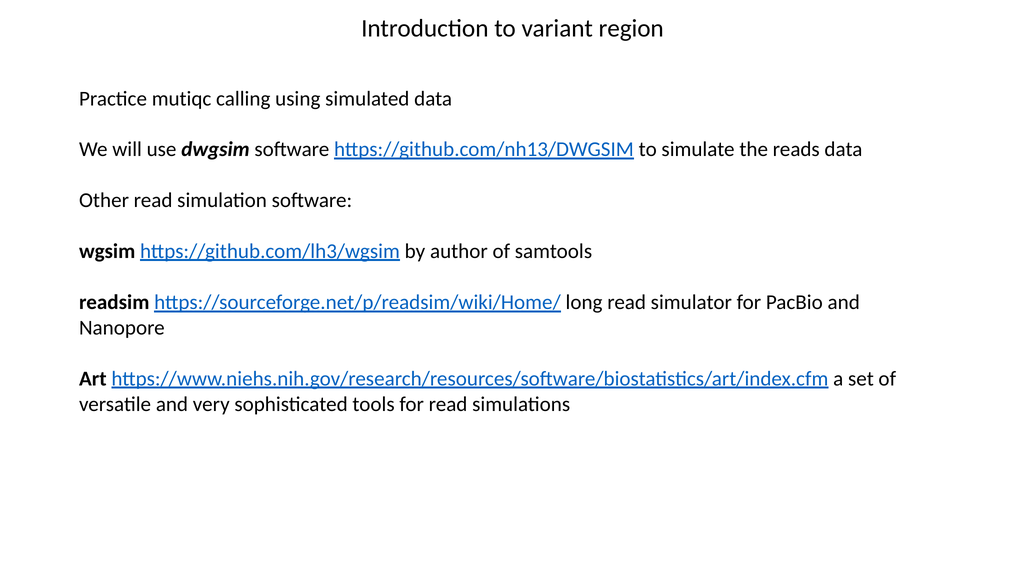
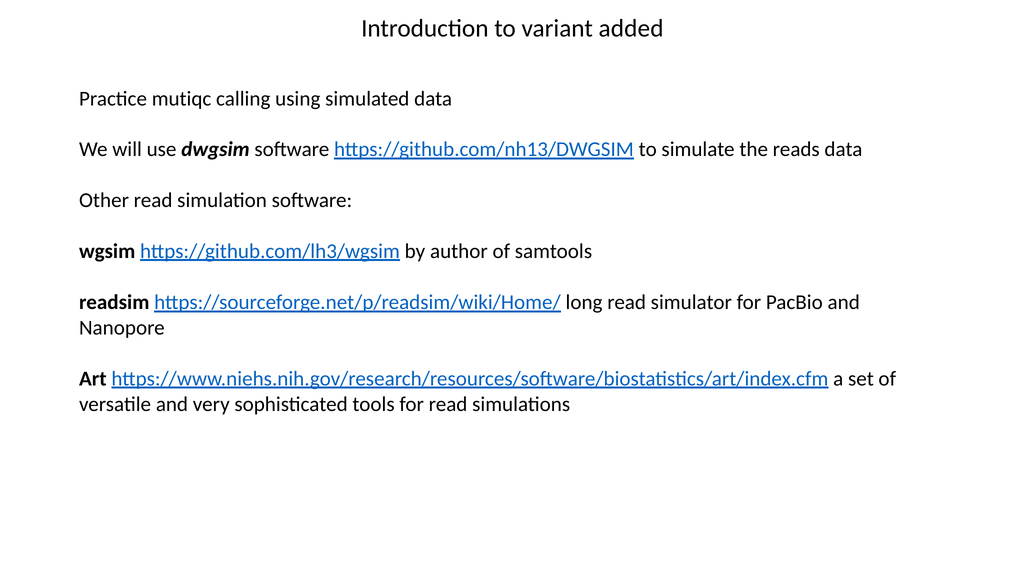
region: region -> added
